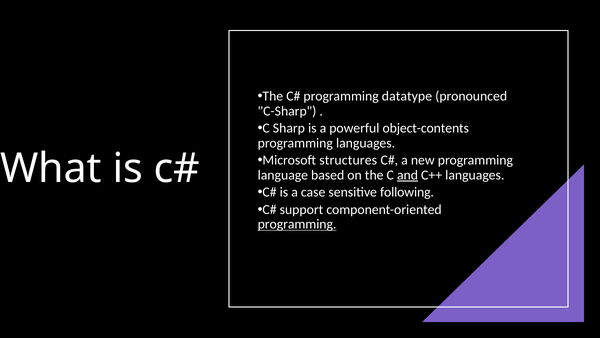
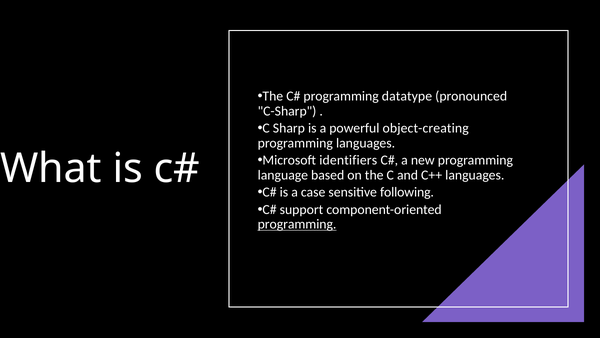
object-contents: object-contents -> object-creating
structures: structures -> identifiers
and underline: present -> none
